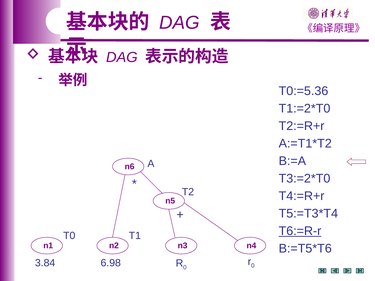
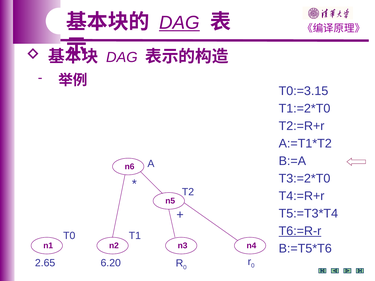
DAG at (179, 23) underline: none -> present
T0:=5.36: T0:=5.36 -> T0:=3.15
3.84: 3.84 -> 2.65
6.98: 6.98 -> 6.20
